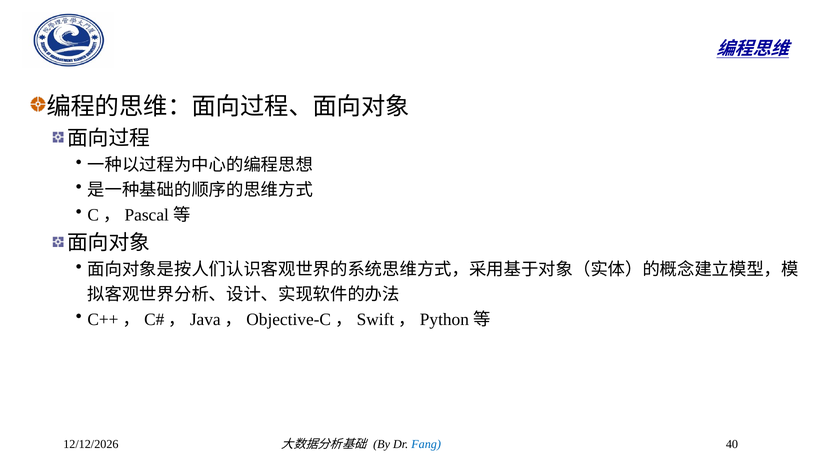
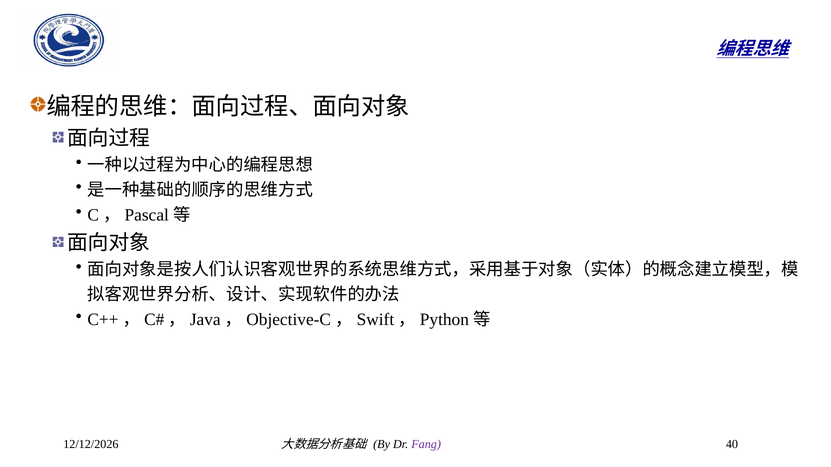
Fang colour: blue -> purple
